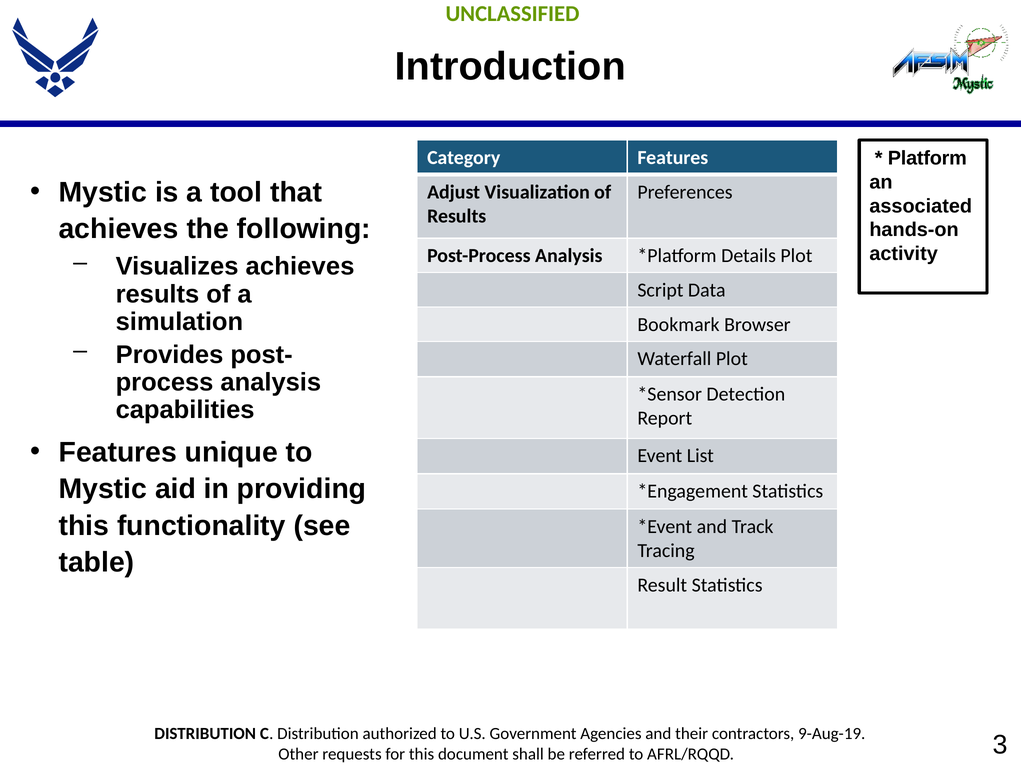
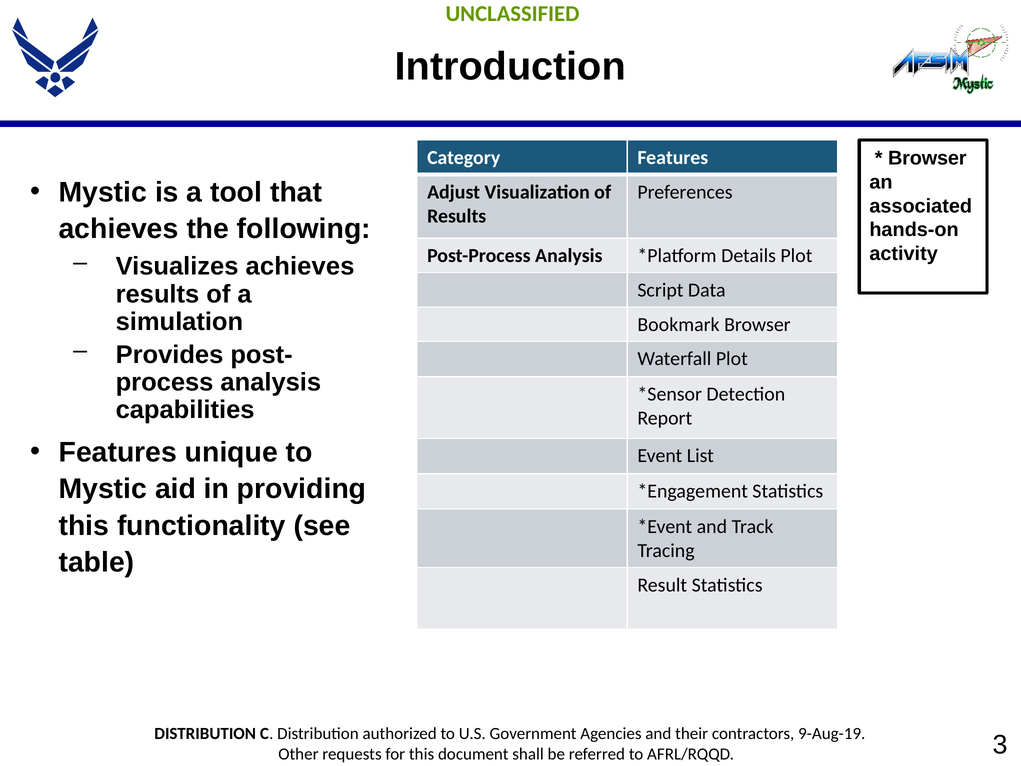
Platform at (927, 158): Platform -> Browser
